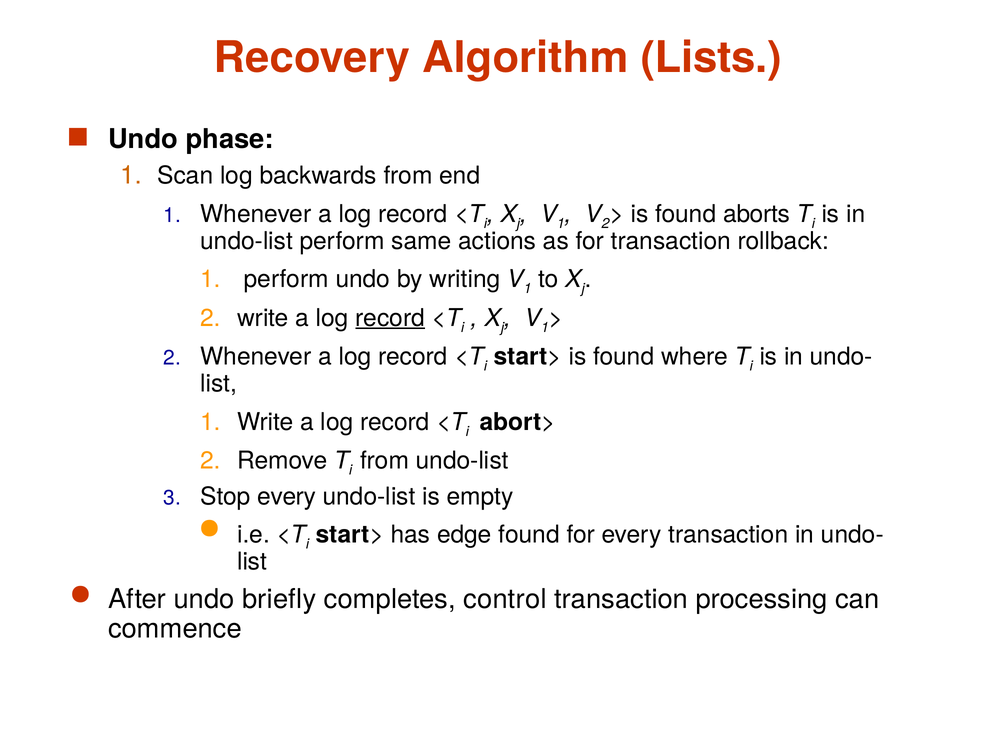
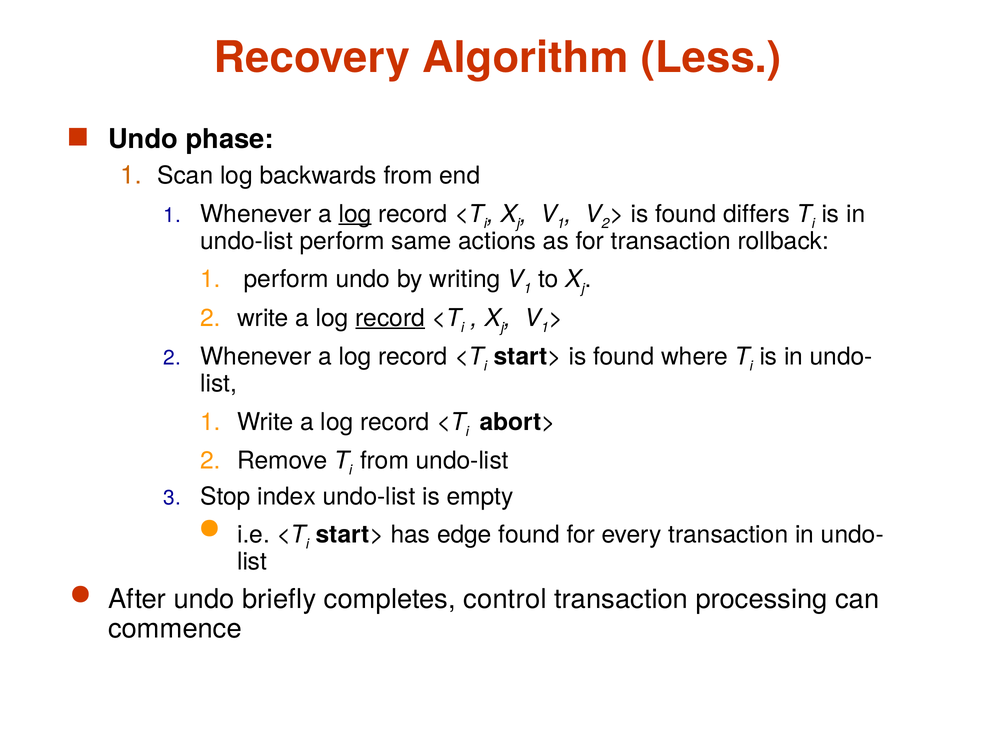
Lists: Lists -> Less
log at (355, 214) underline: none -> present
aborts: aborts -> differs
Stop every: every -> index
